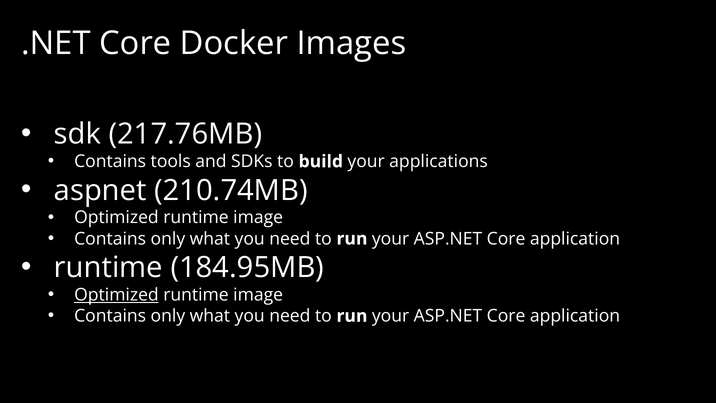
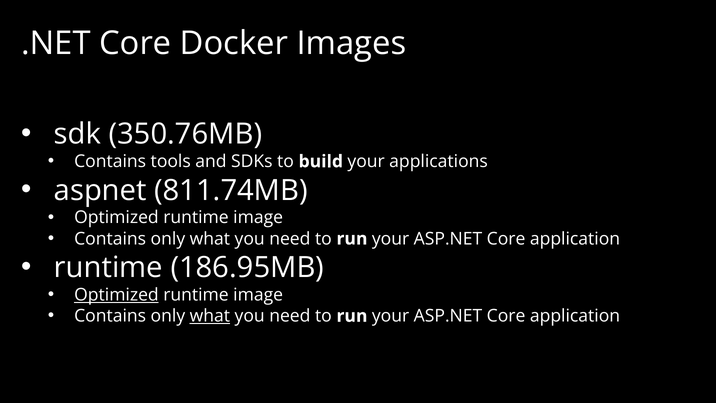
217.76MB: 217.76MB -> 350.76MB
210.74MB: 210.74MB -> 811.74MB
184.95MB: 184.95MB -> 186.95MB
what at (210, 316) underline: none -> present
